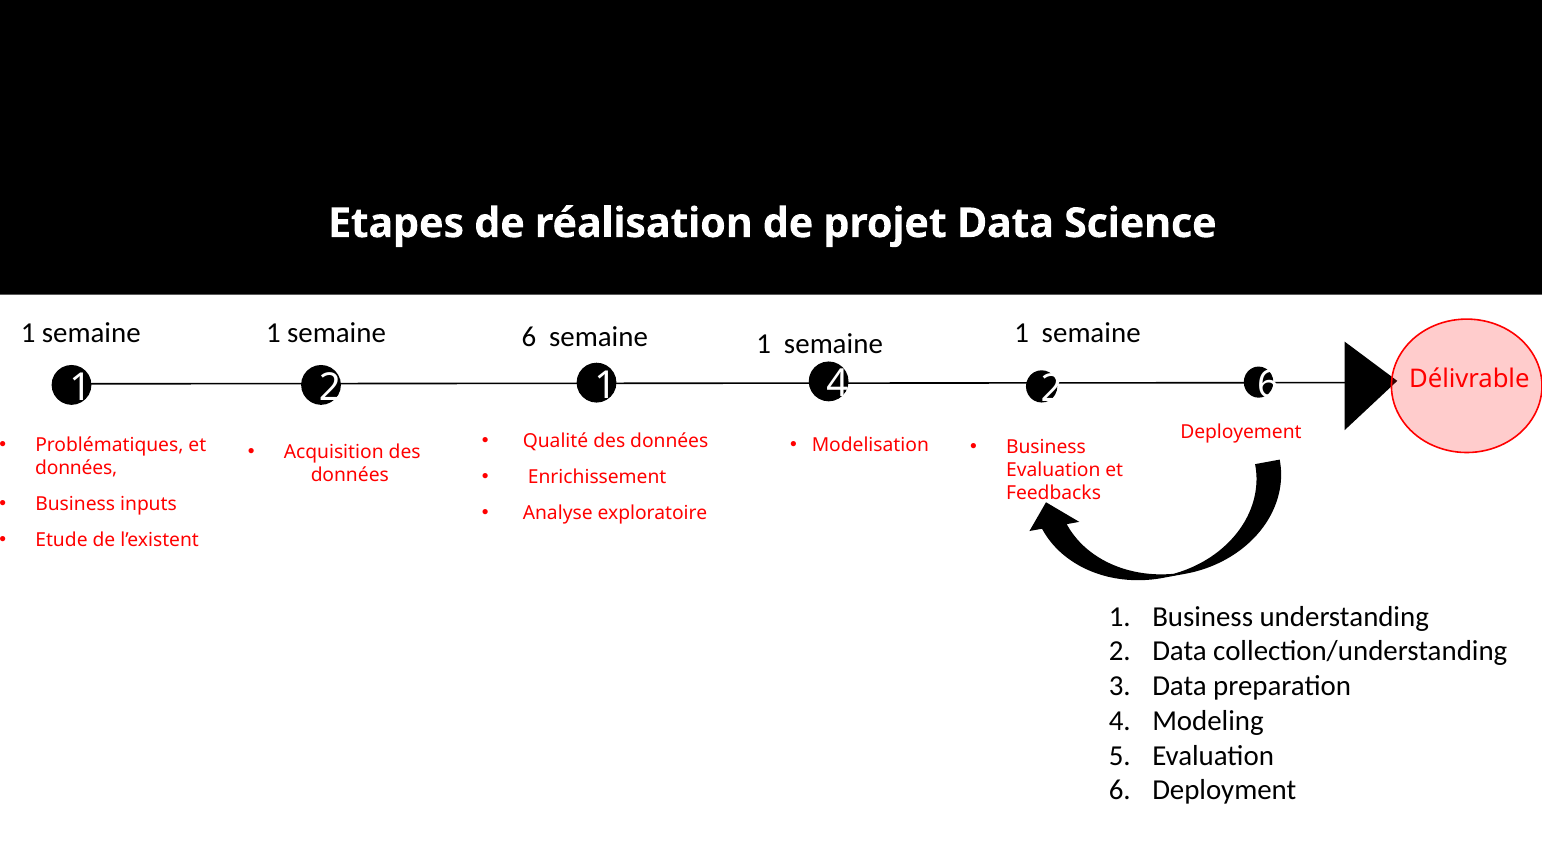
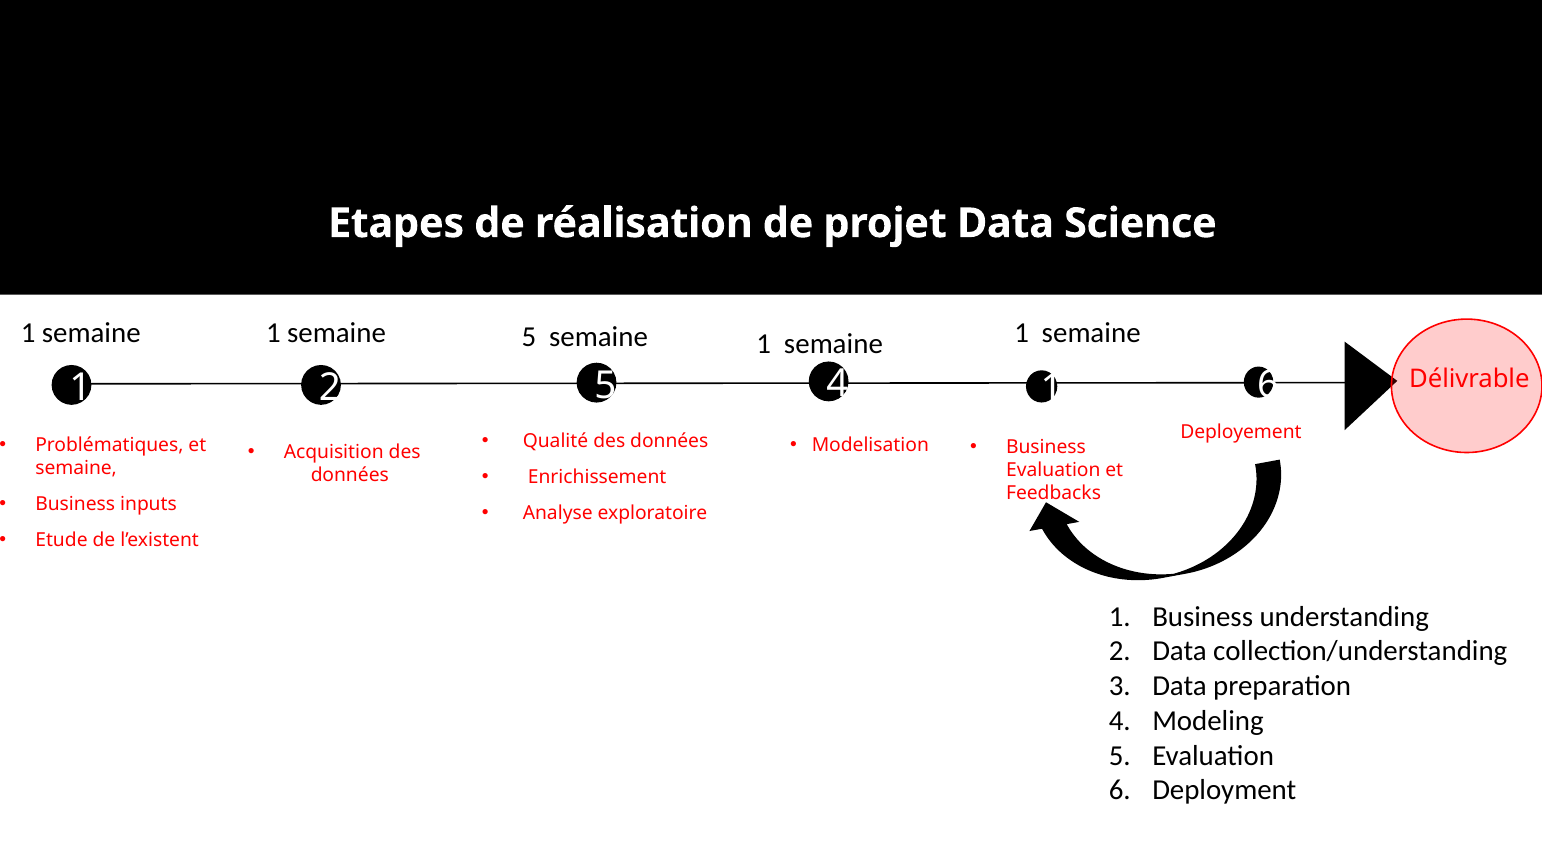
semaine 6: 6 -> 5
2 1: 1 -> 5
4 2: 2 -> 1
données at (76, 469): données -> semaine
